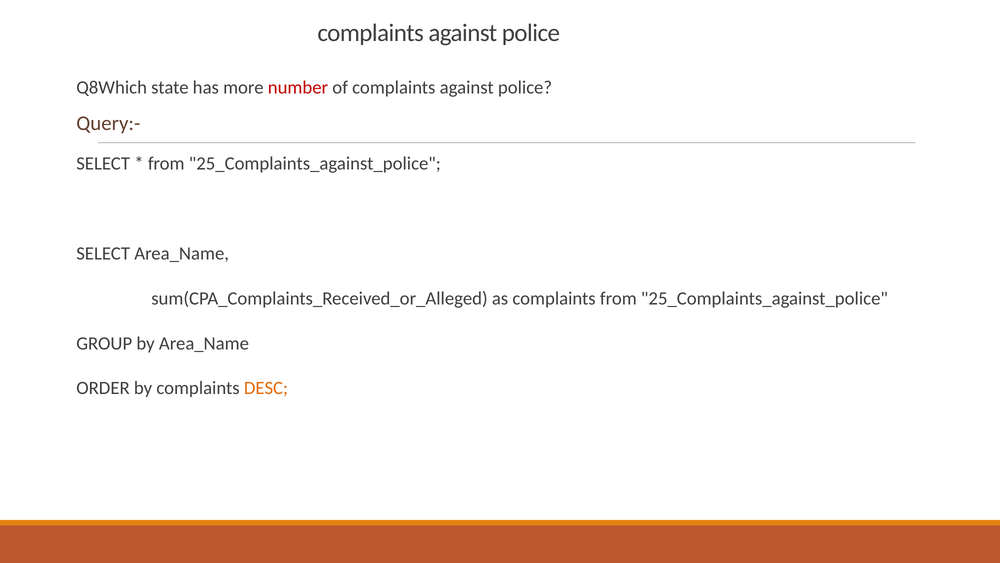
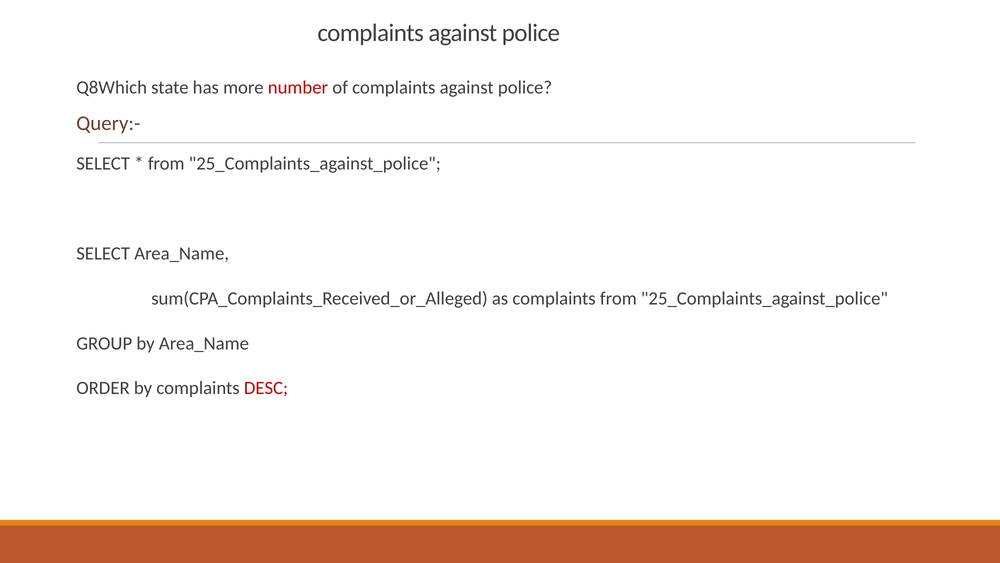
DESC colour: orange -> red
